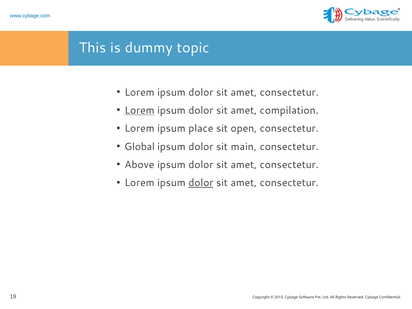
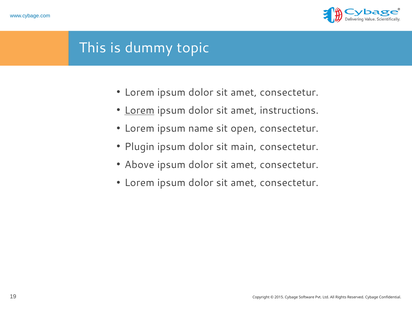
compilation: compilation -> instructions
ipsum place: place -> name
Global: Global -> Plugin
dolor at (201, 183) underline: present -> none
